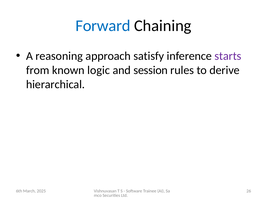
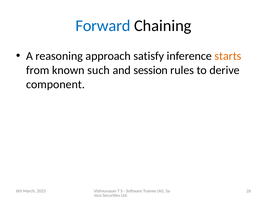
starts colour: purple -> orange
logic: logic -> such
hierarchical: hierarchical -> component
